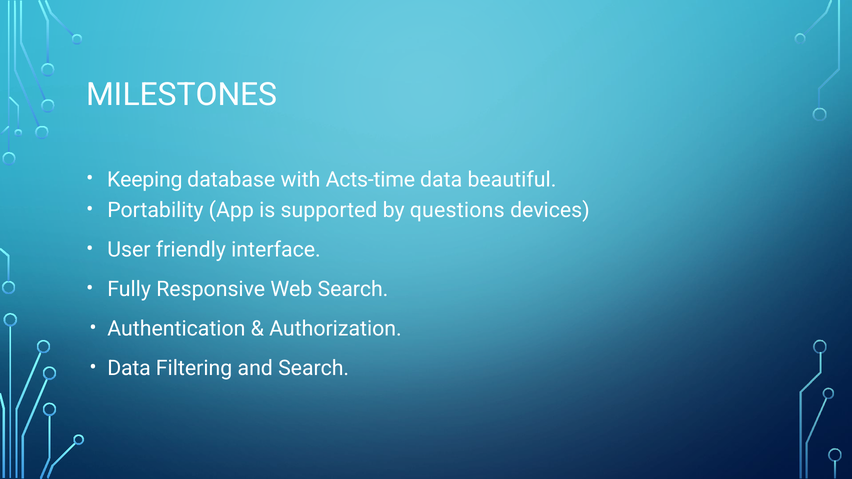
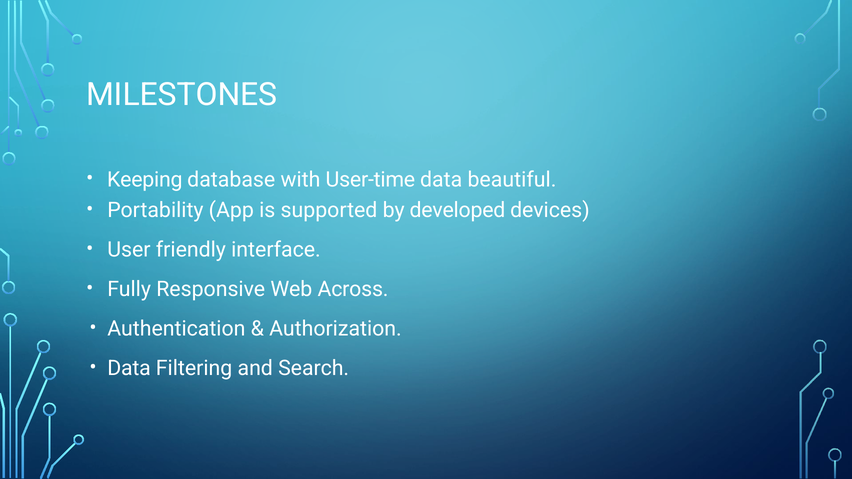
Acts-time: Acts-time -> User-time
questions: questions -> developed
Web Search: Search -> Across
